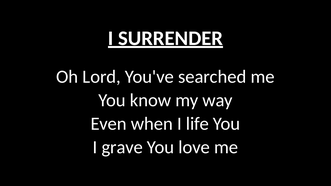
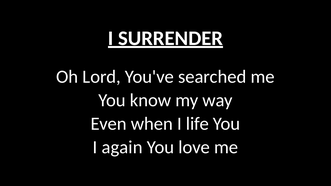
grave: grave -> again
